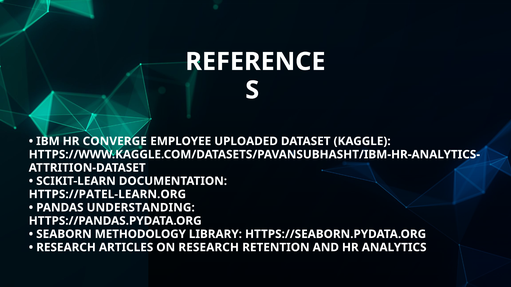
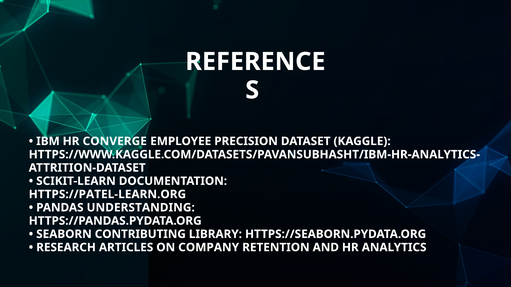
UPLOADED: UPLOADED -> PRECISION
METHODOLOGY: METHODOLOGY -> CONTRIBUTING
ON RESEARCH: RESEARCH -> COMPANY
